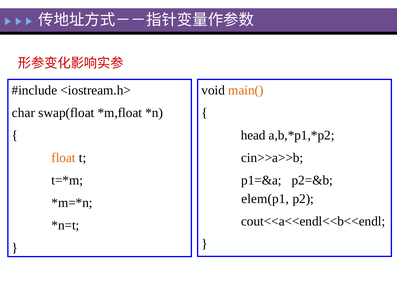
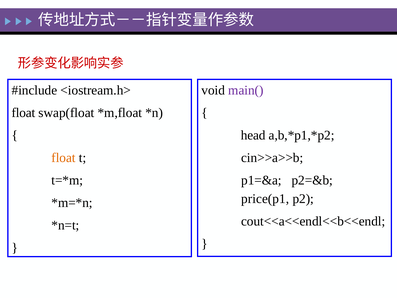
main( colour: orange -> purple
char at (23, 113): char -> float
elem(p1: elem(p1 -> price(p1
